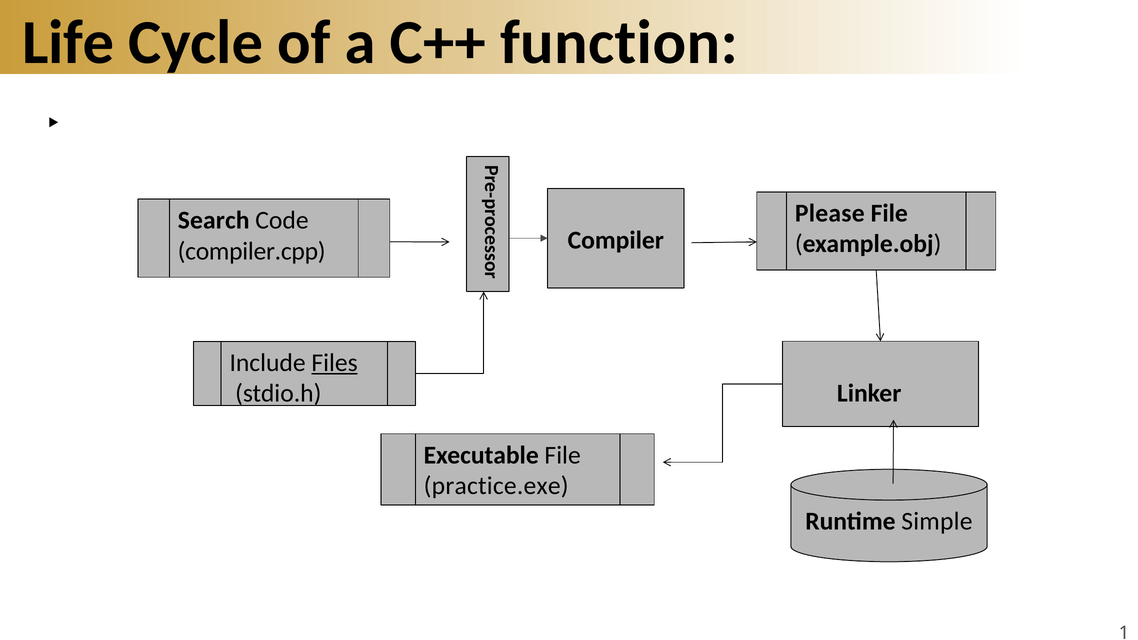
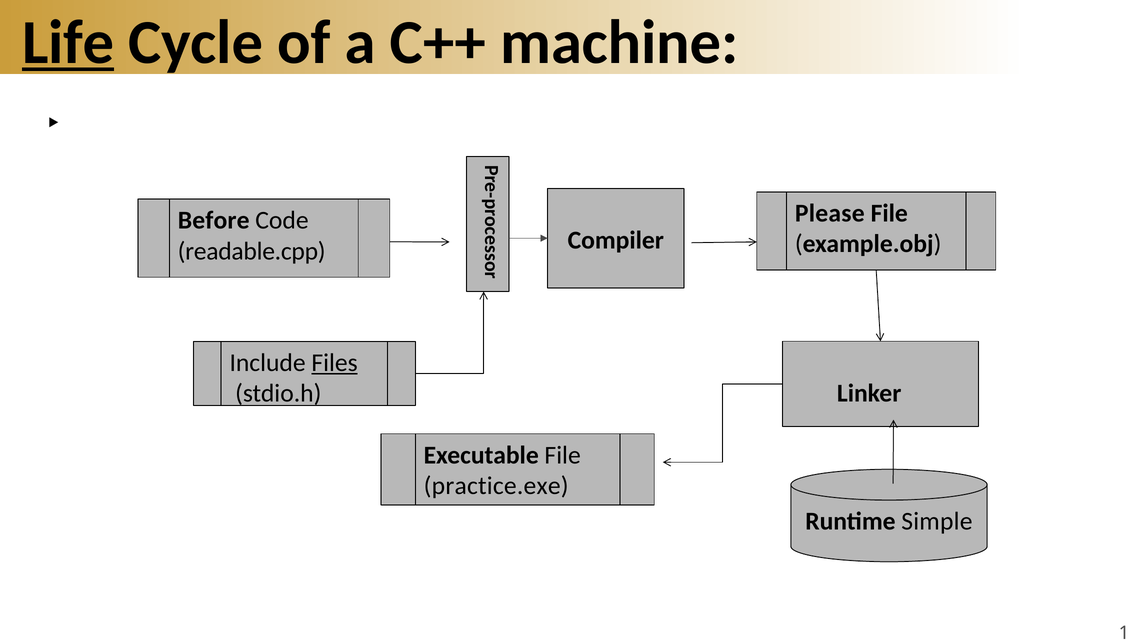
Life underline: none -> present
function: function -> machine
Search: Search -> Before
compiler.cpp: compiler.cpp -> readable.cpp
